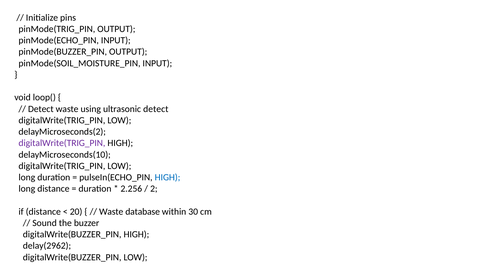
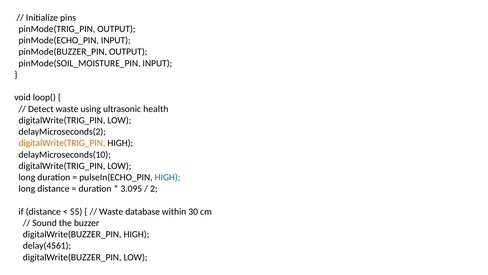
ultrasonic detect: detect -> health
digitalWrite(TRIG_PIN at (62, 143) colour: purple -> orange
2.256: 2.256 -> 3.095
20: 20 -> 55
delay(2962: delay(2962 -> delay(4561
